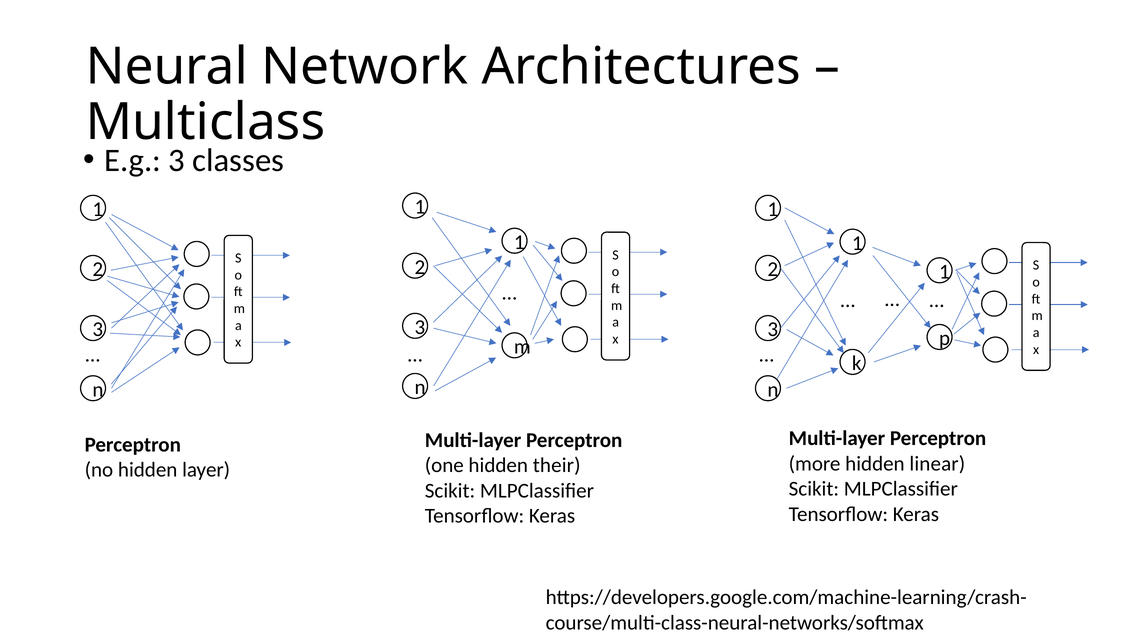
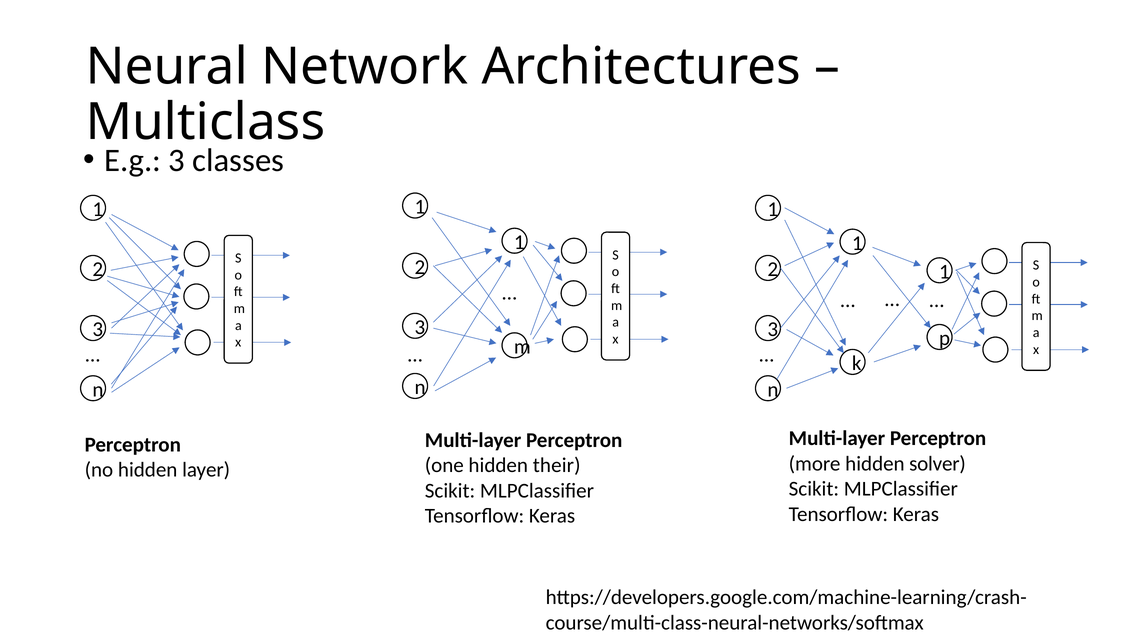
linear: linear -> solver
